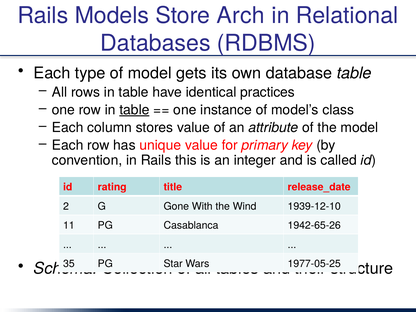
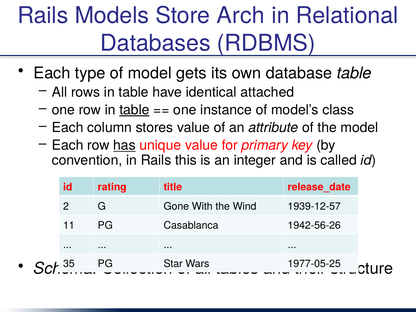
practices: practices -> attached
has underline: none -> present
1939-12-10: 1939-12-10 -> 1939-12-57
1942-65-26: 1942-65-26 -> 1942-56-26
